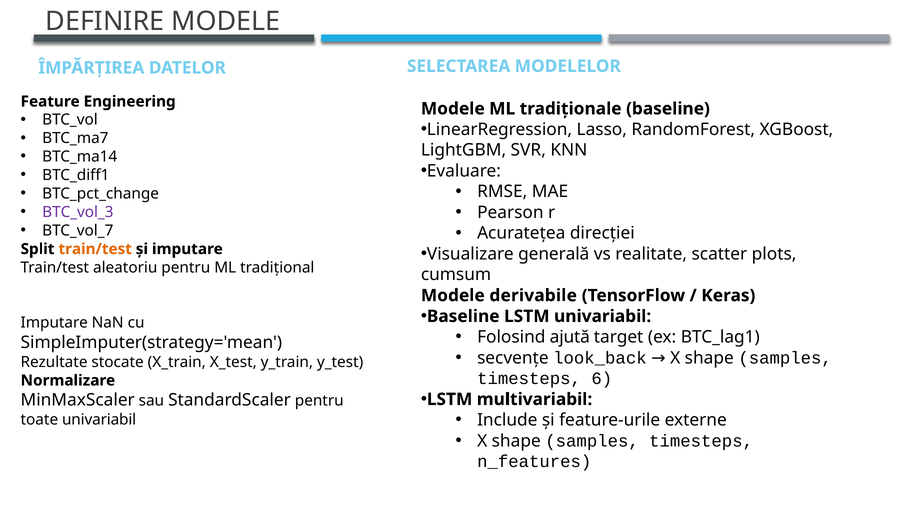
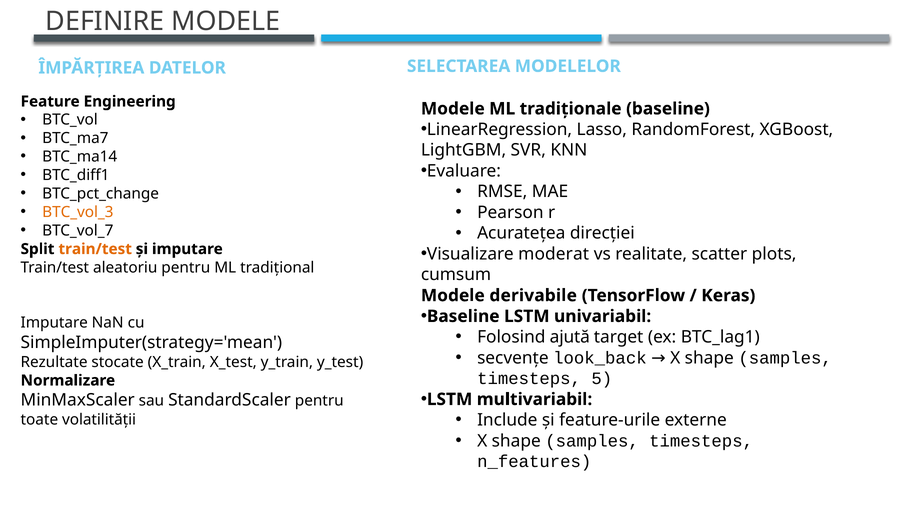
BTC_vol_3 colour: purple -> orange
generală: generală -> moderat
6: 6 -> 5
toate univariabil: univariabil -> volatilității
